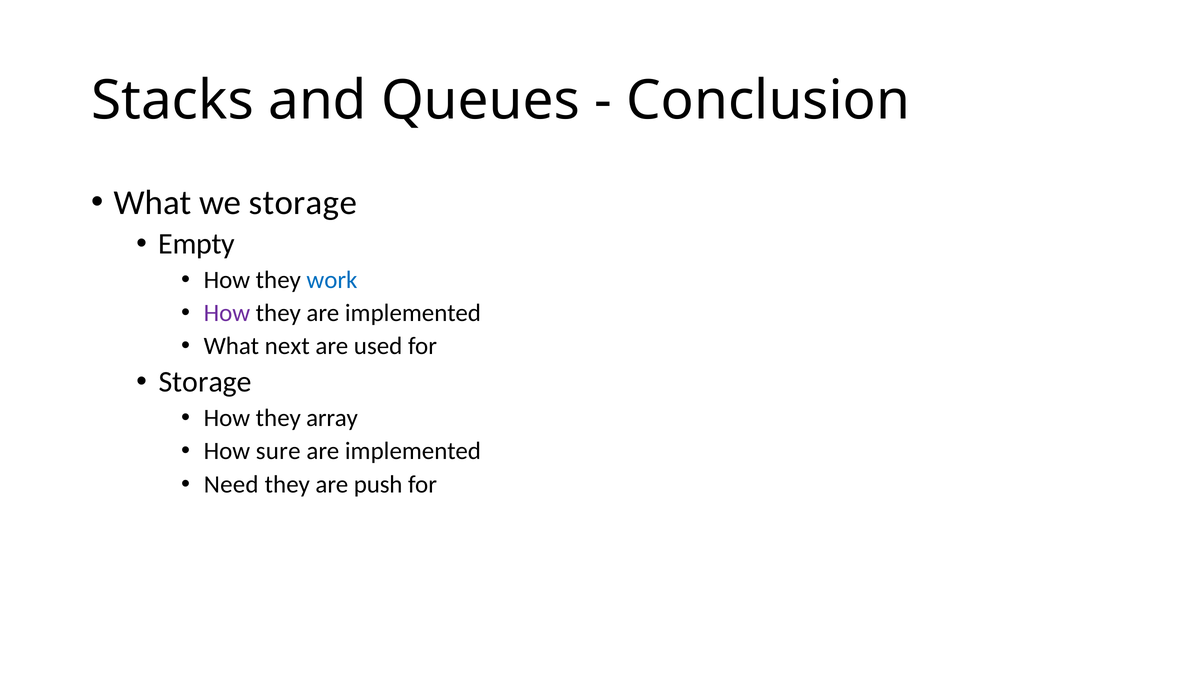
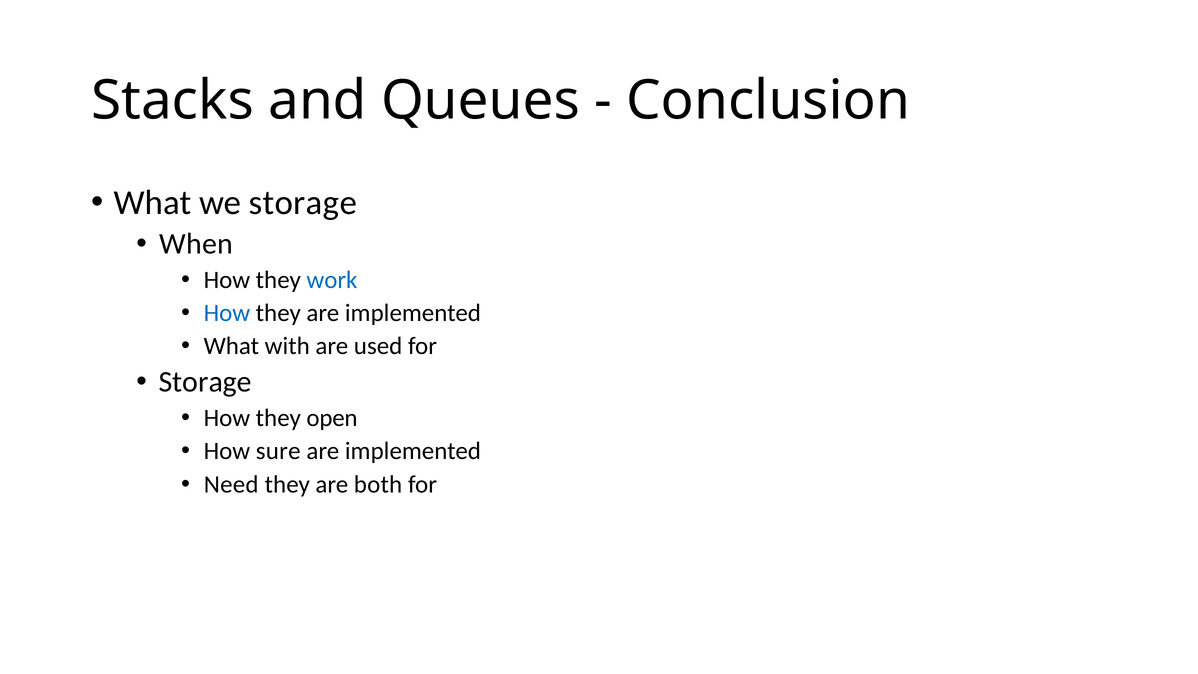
Empty: Empty -> When
How at (227, 313) colour: purple -> blue
next: next -> with
array: array -> open
push: push -> both
